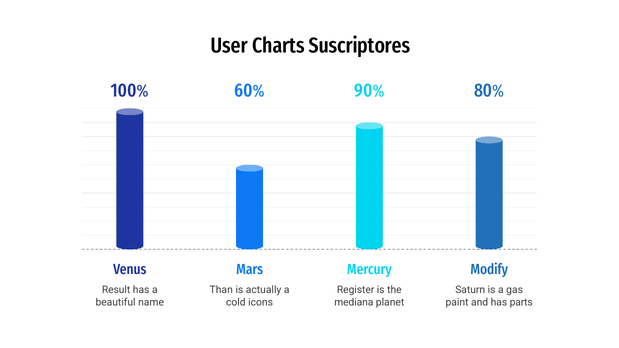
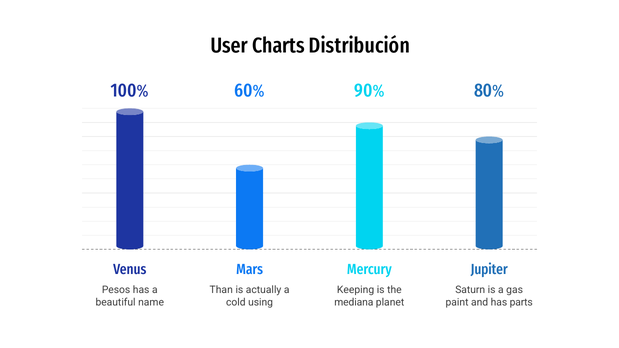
Suscriptores: Suscriptores -> Distribución
Modify: Modify -> Jupiter
Result: Result -> Pesos
Register: Register -> Keeping
icons: icons -> using
